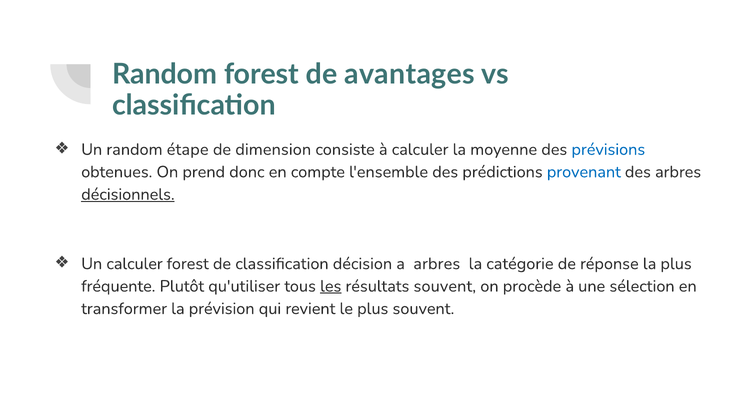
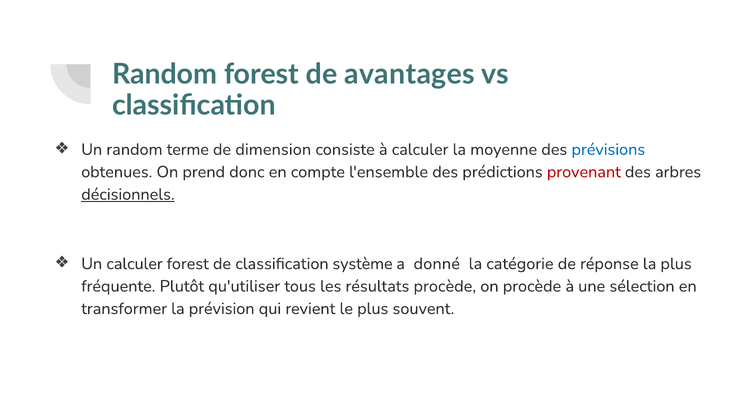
étape: étape -> terme
provenant colour: blue -> red
décision: décision -> système
a arbres: arbres -> donné
les underline: present -> none
résultats souvent: souvent -> procède
